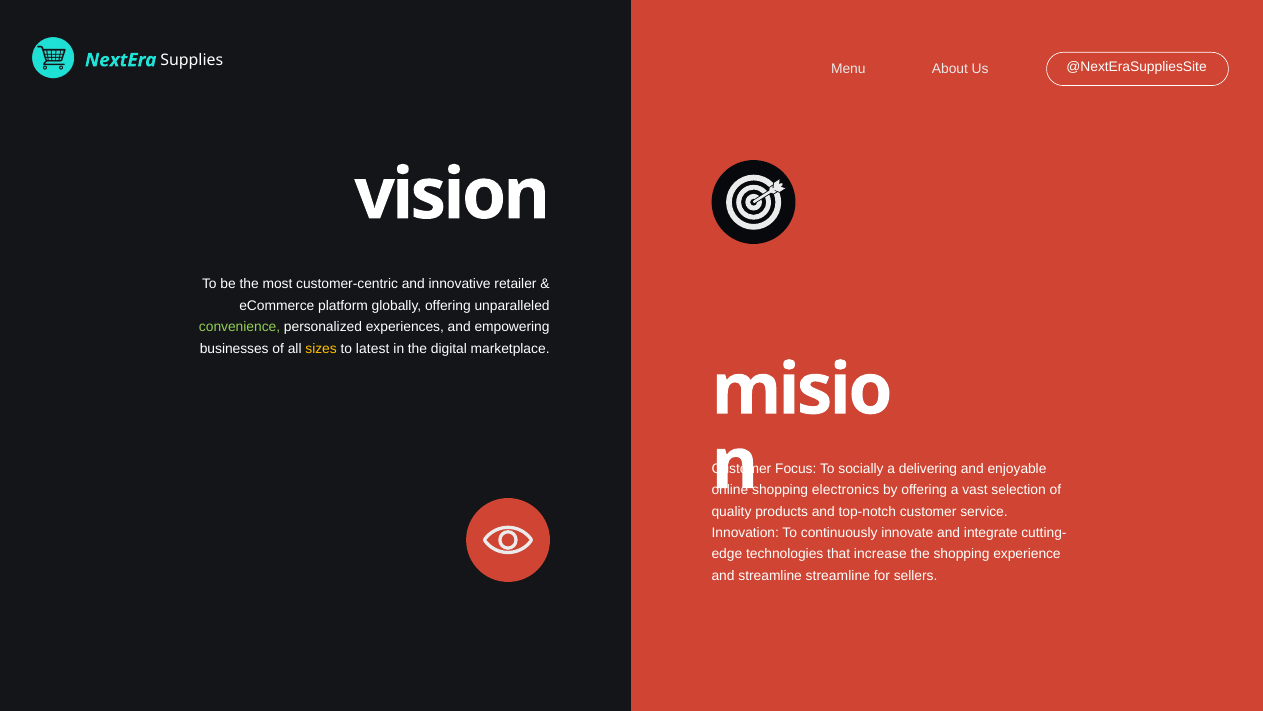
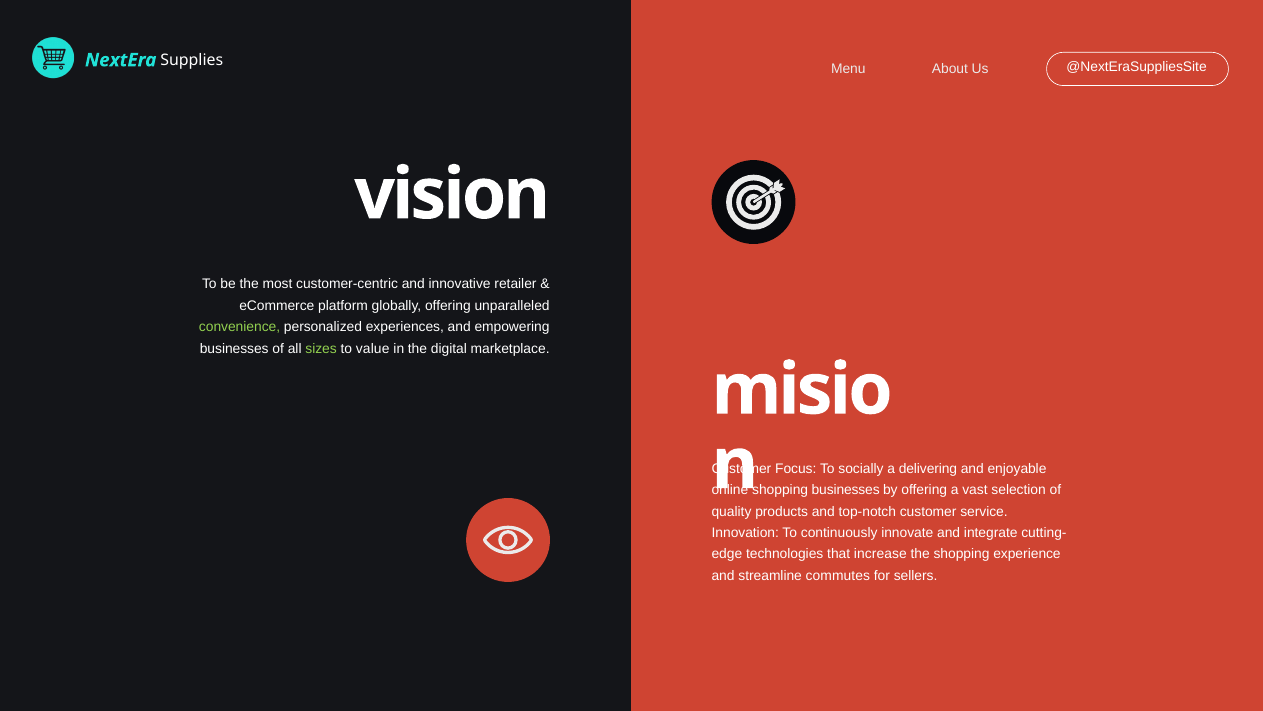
sizes colour: yellow -> light green
latest: latest -> value
shopping electronics: electronics -> businesses
streamline streamline: streamline -> commutes
